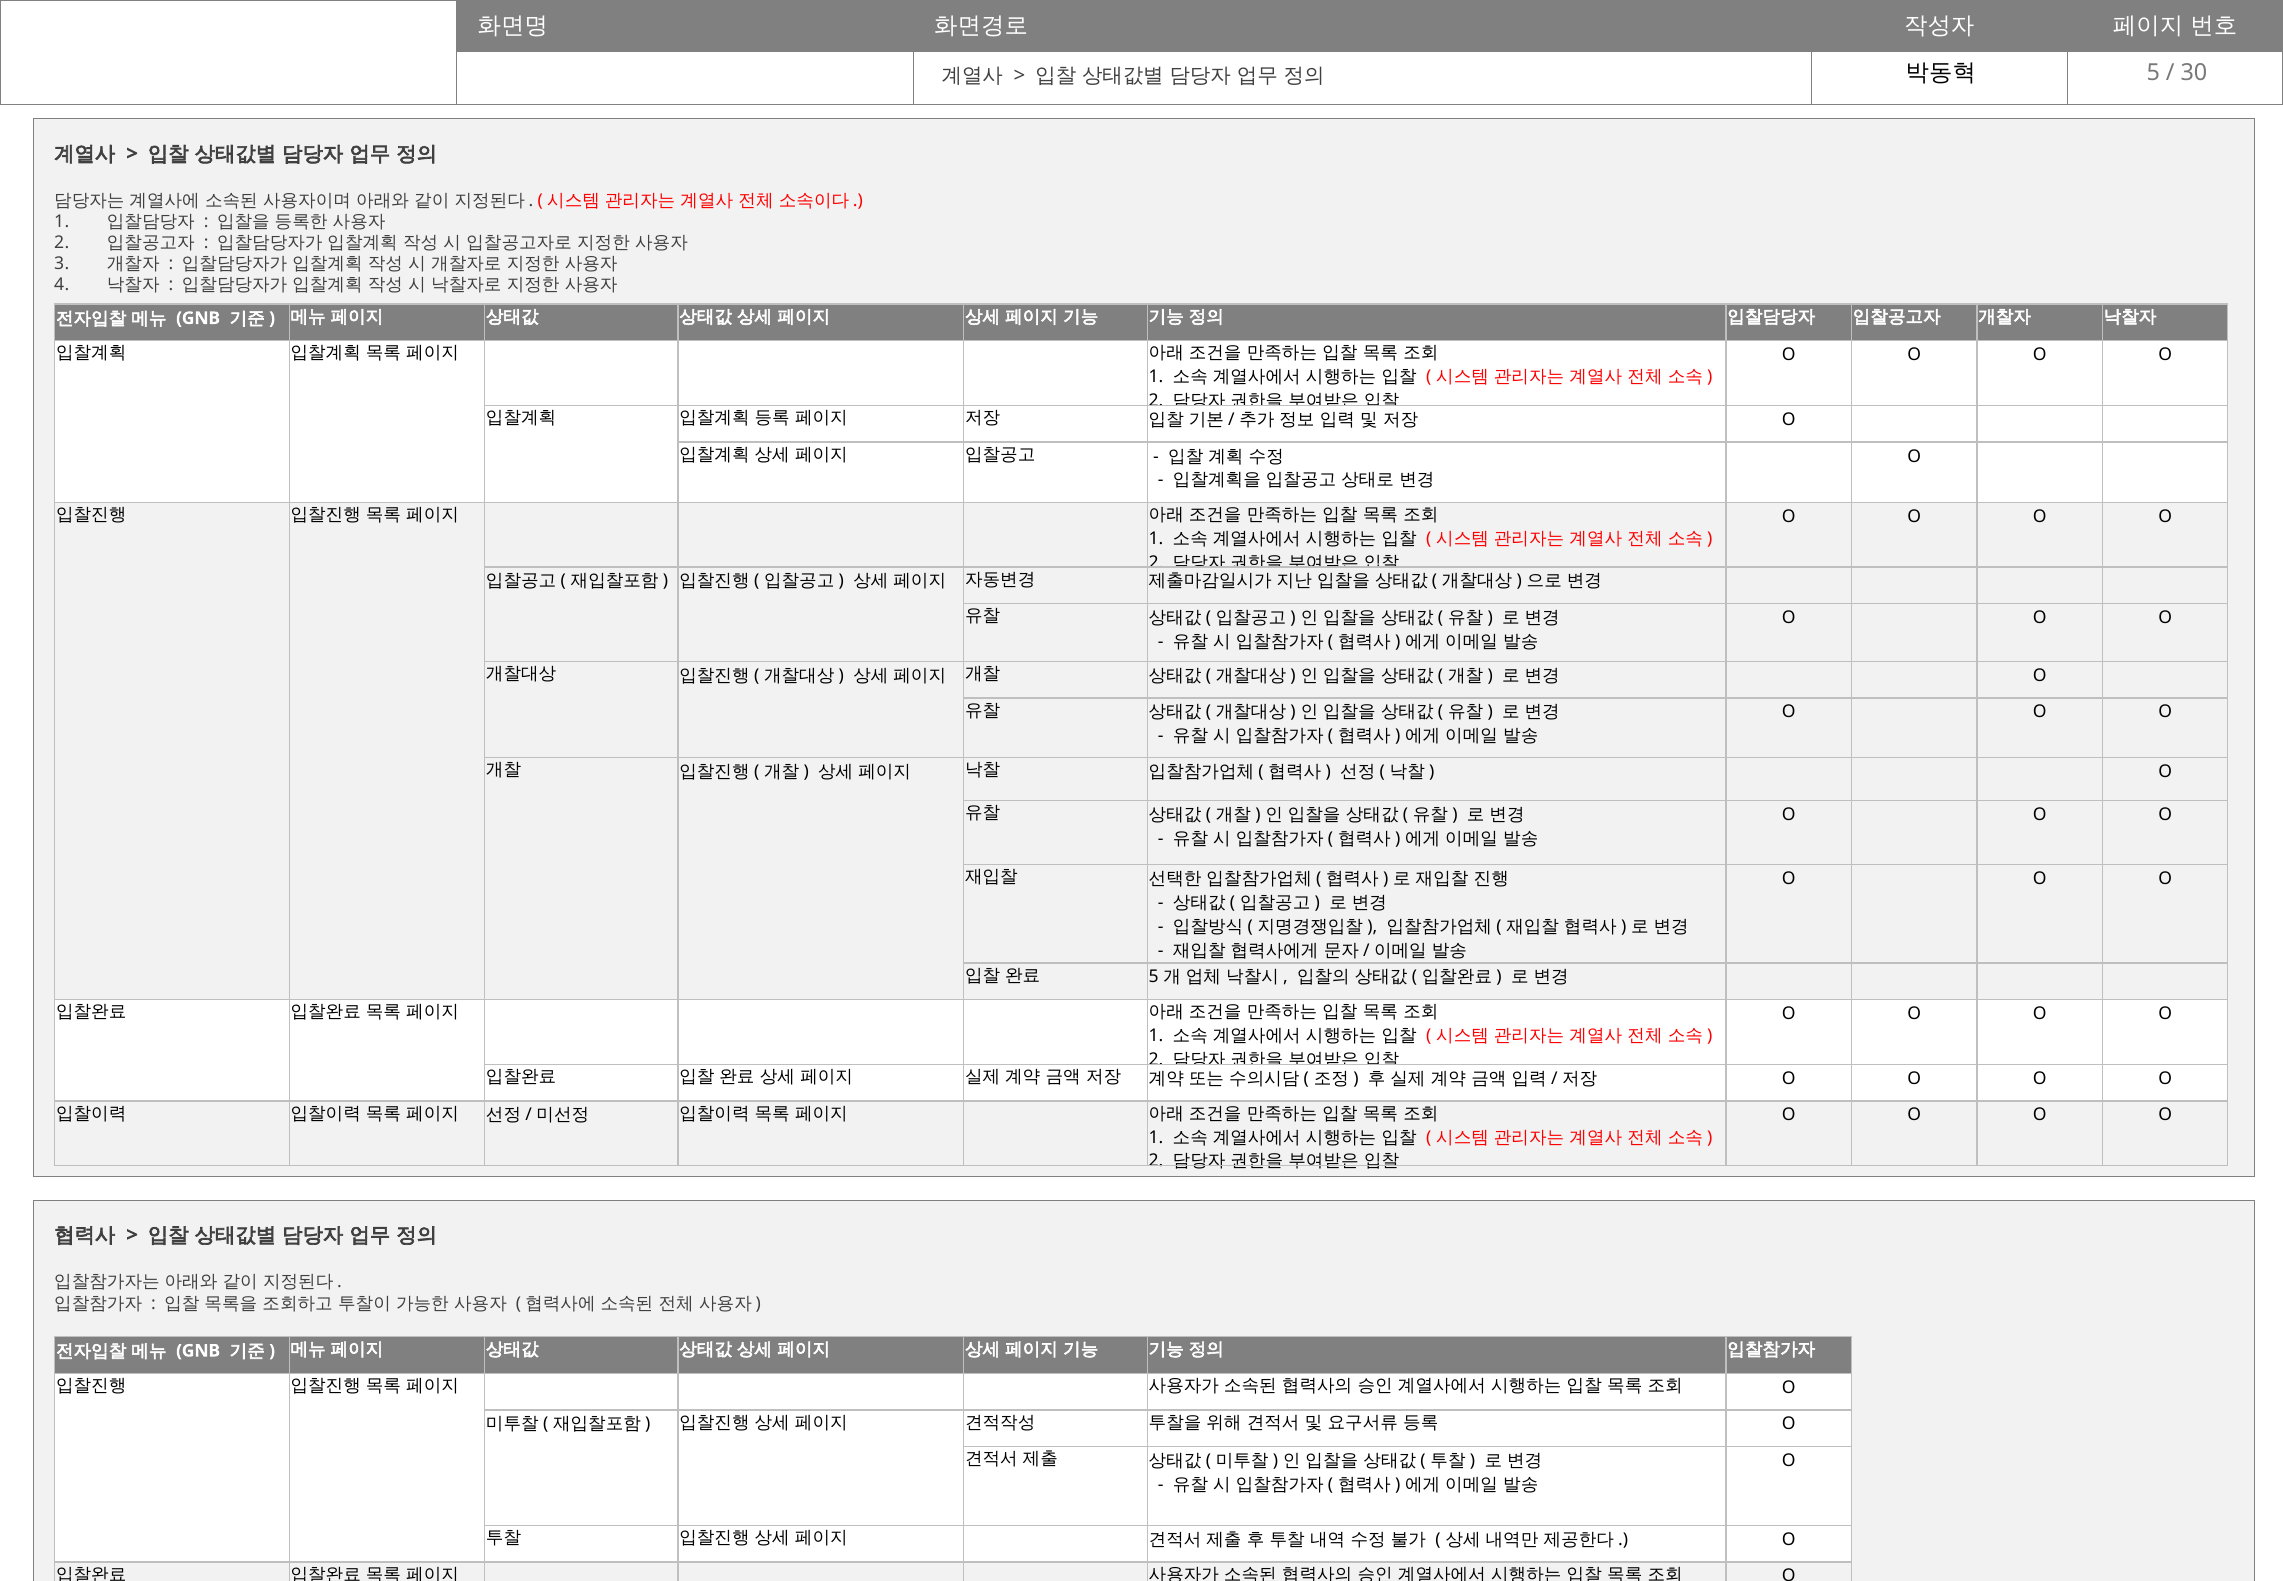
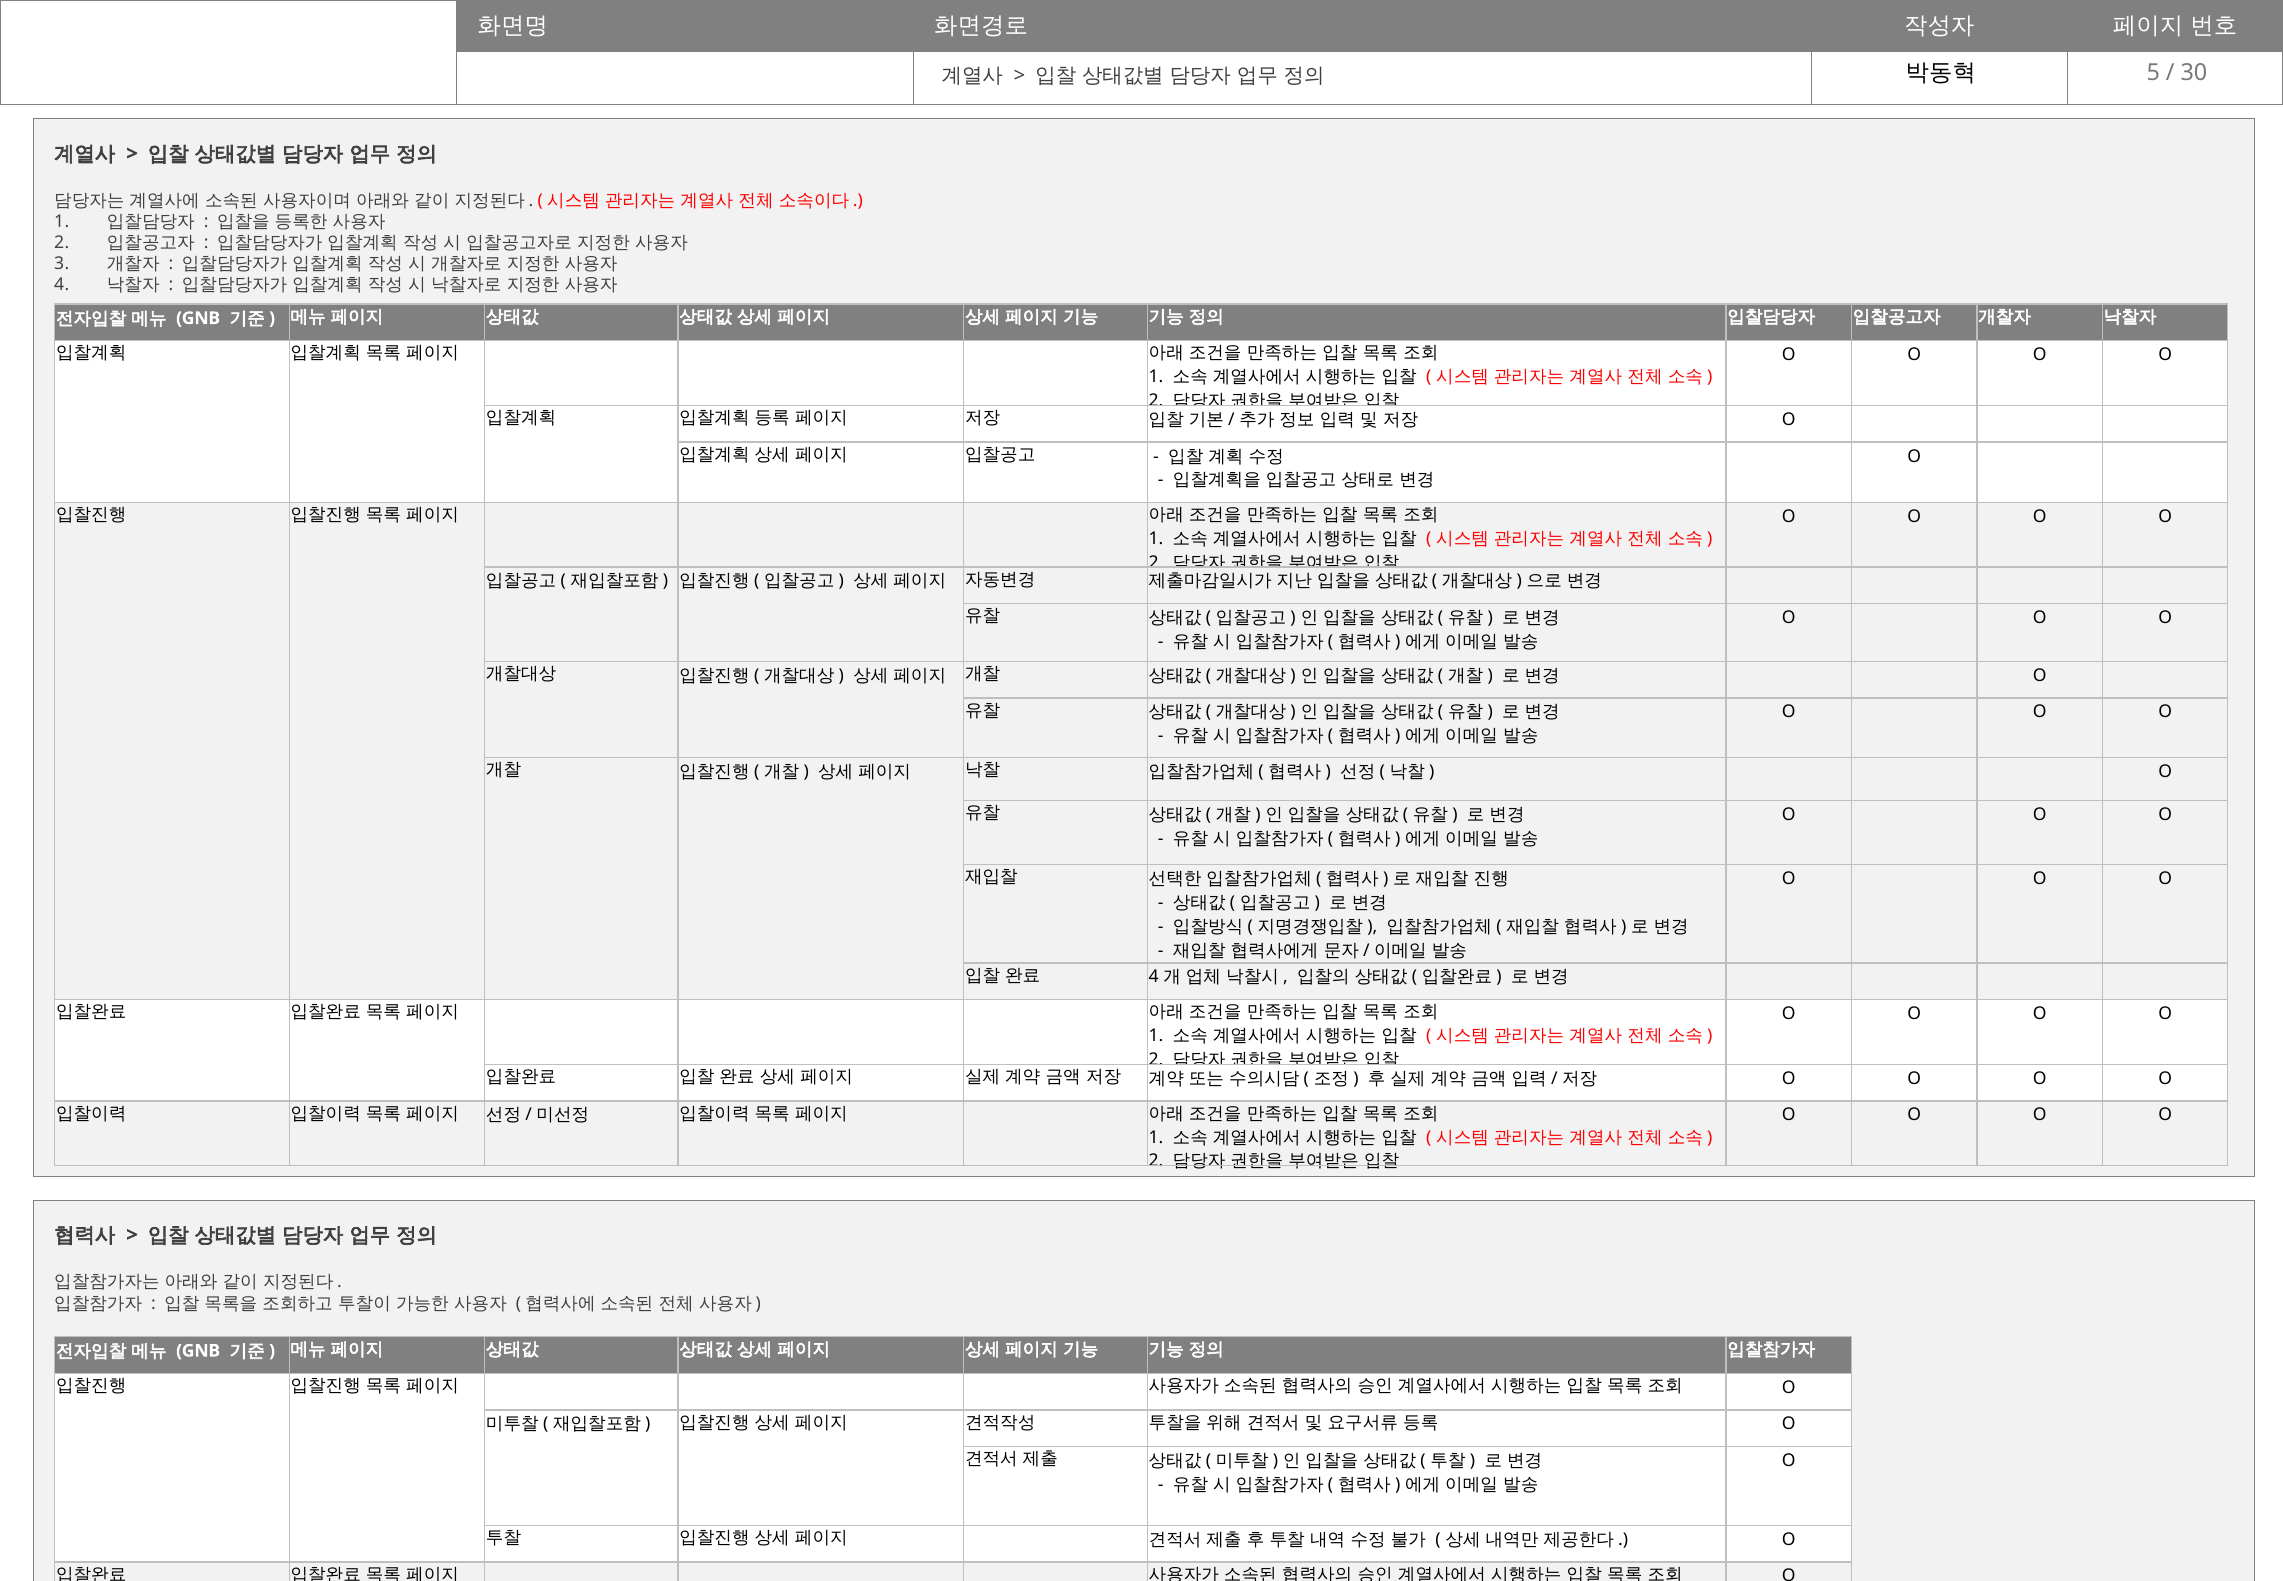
5 at (1154, 977): 5 -> 4
